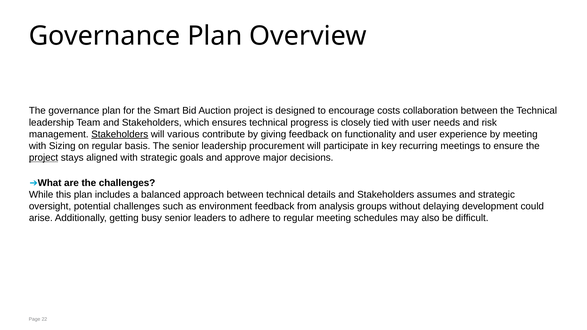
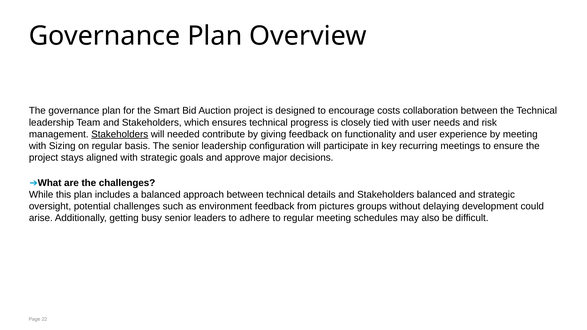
various: various -> needed
procurement: procurement -> configuration
project at (44, 158) underline: present -> none
Stakeholders assumes: assumes -> balanced
analysis: analysis -> pictures
